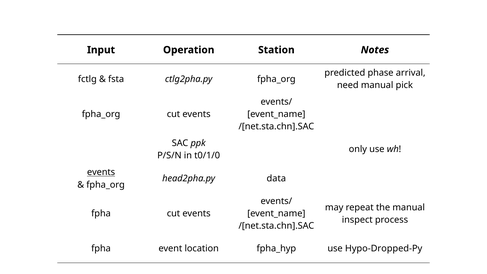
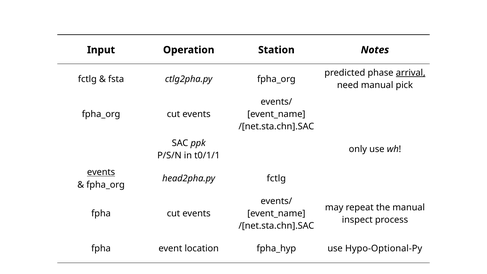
arrival underline: none -> present
t0/1/0: t0/1/0 -> t0/1/1
head2pha.py data: data -> fctlg
Hypo-Dropped-Py: Hypo-Dropped-Py -> Hypo-Optional-Py
